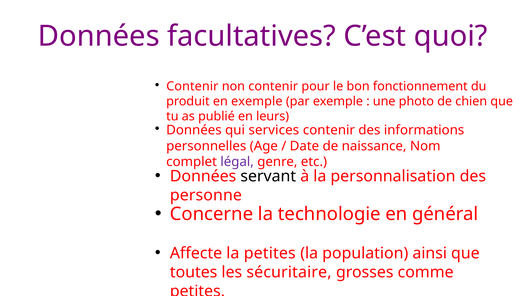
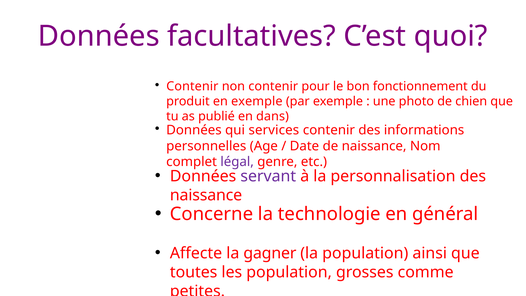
leurs: leurs -> dans
servant colour: black -> purple
personne at (206, 195): personne -> naissance
la petites: petites -> gagner
les sécuritaire: sécuritaire -> population
